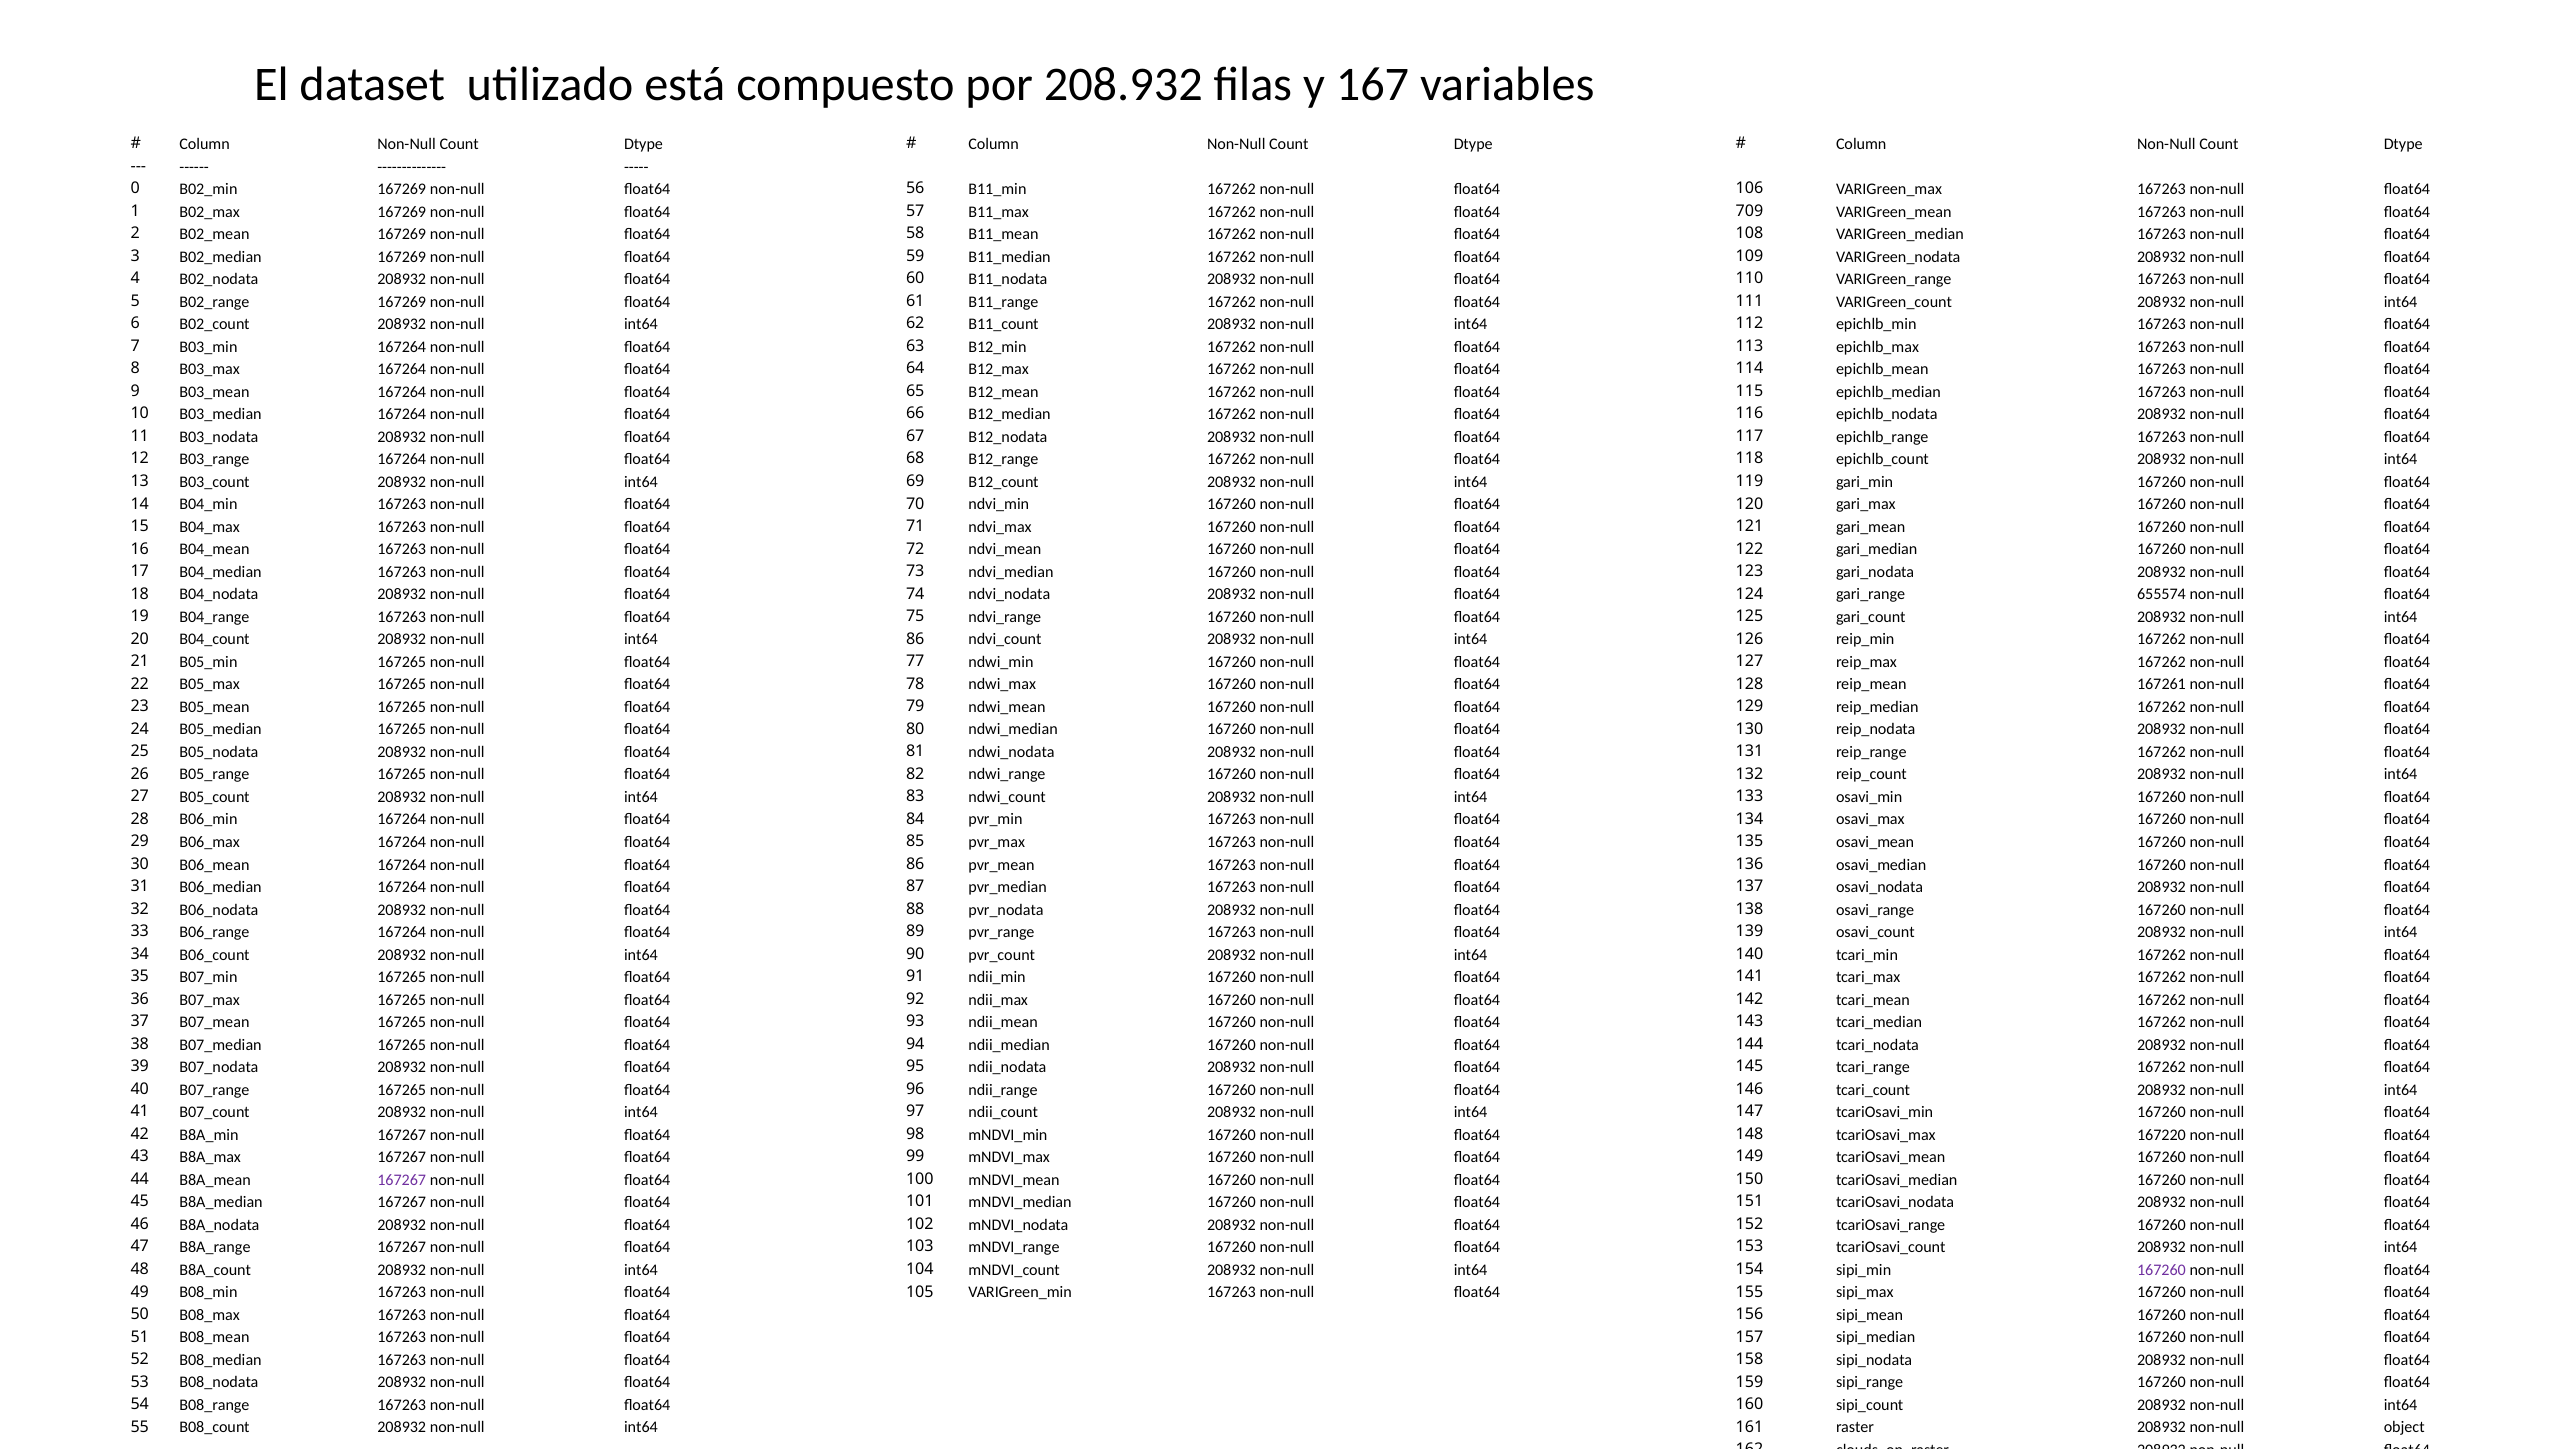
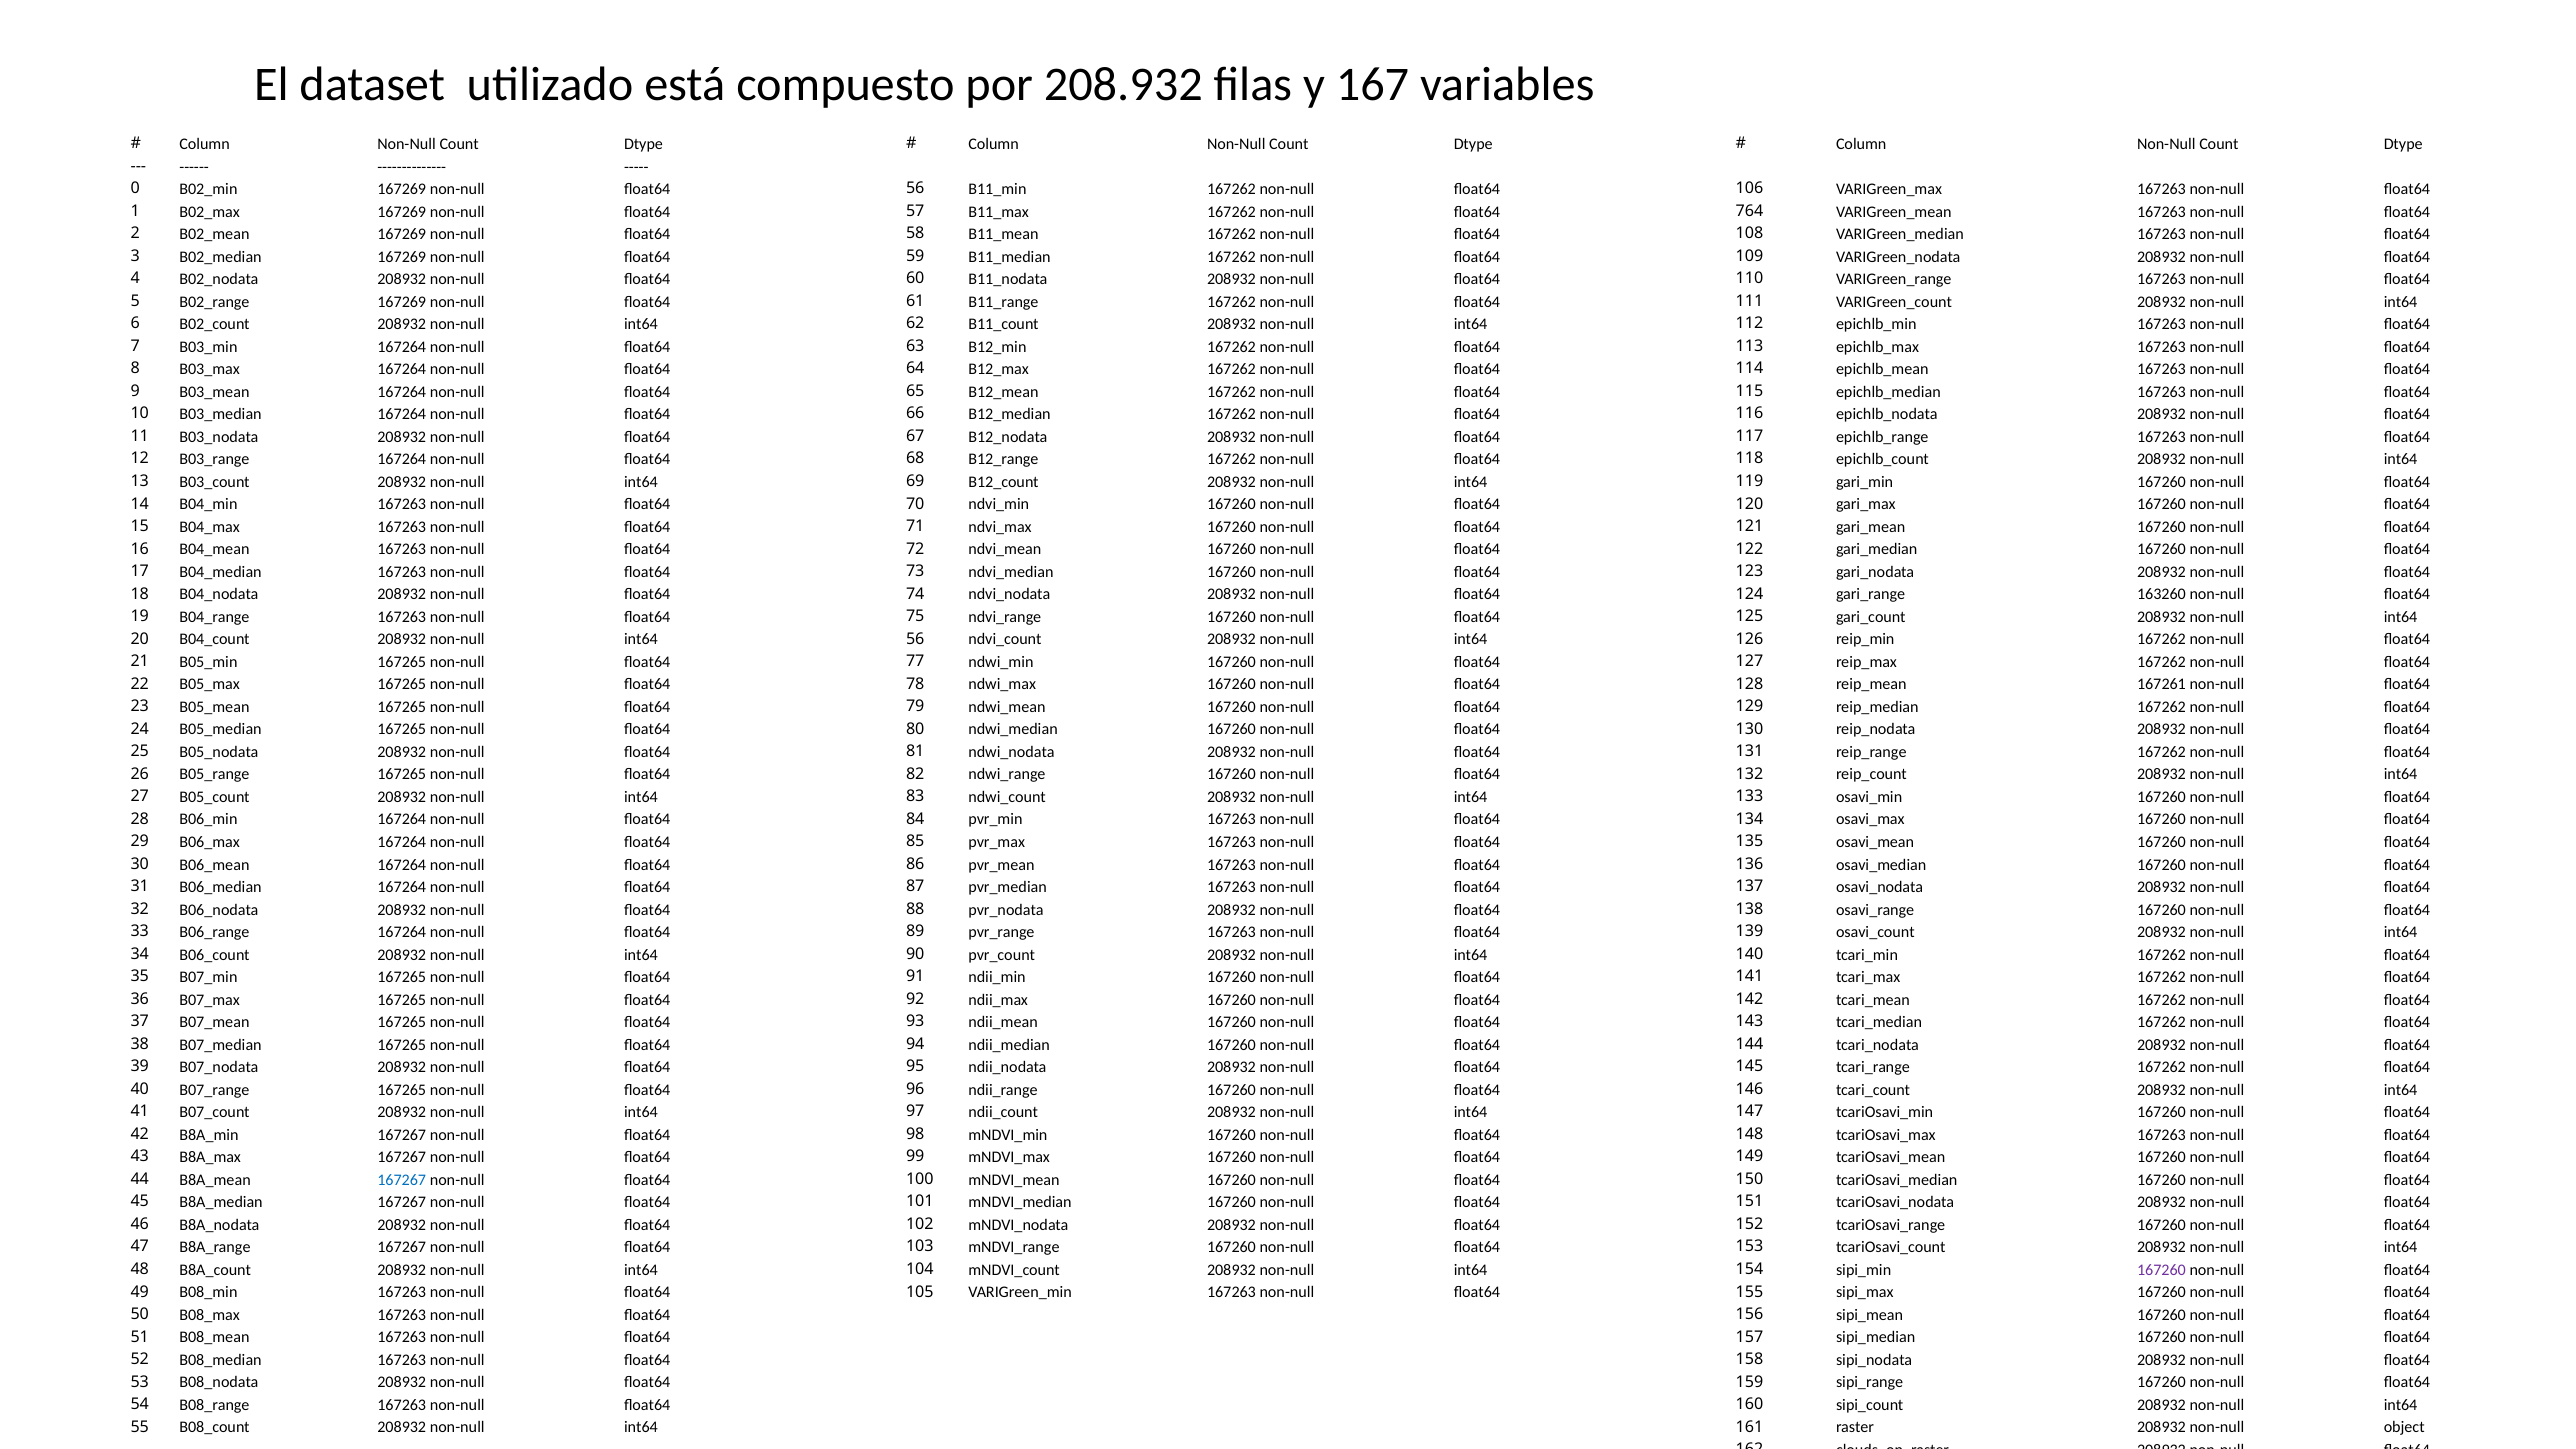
709: 709 -> 764
655574: 655574 -> 163260
int64 86: 86 -> 56
167220 at (2161, 1135): 167220 -> 167263
167267 at (402, 1180) colour: purple -> blue
